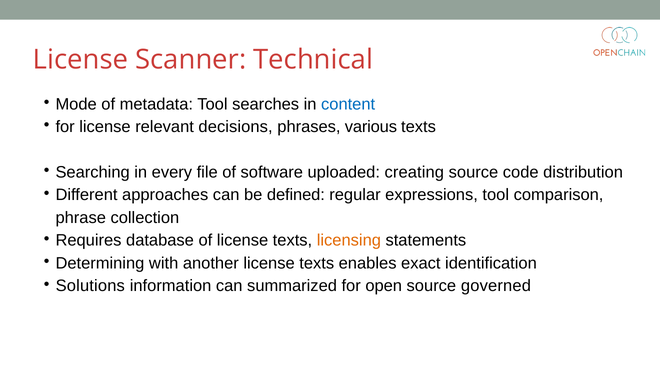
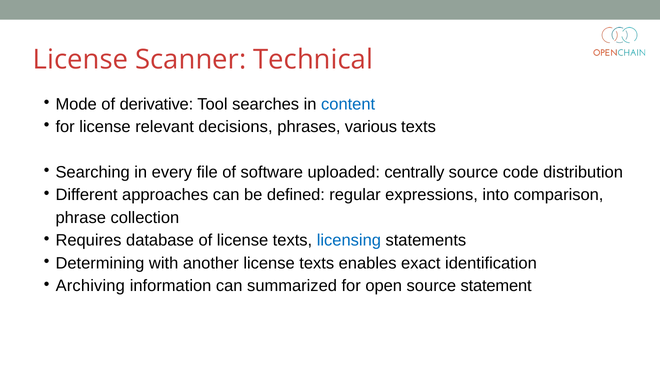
metadata: metadata -> derivative
creating: creating -> centrally
expressions tool: tool -> into
licensing colour: orange -> blue
Solutions: Solutions -> Archiving
governed: governed -> statement
